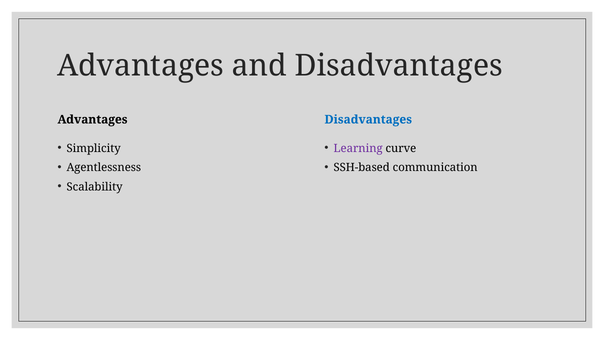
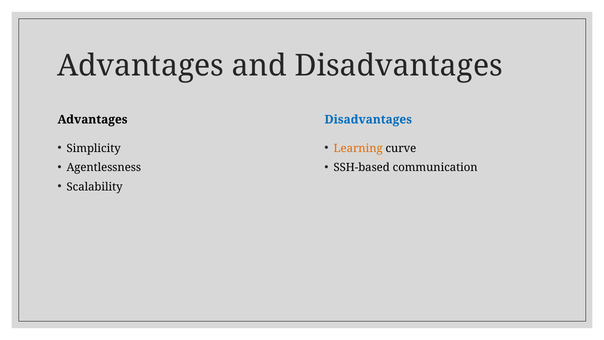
Learning colour: purple -> orange
